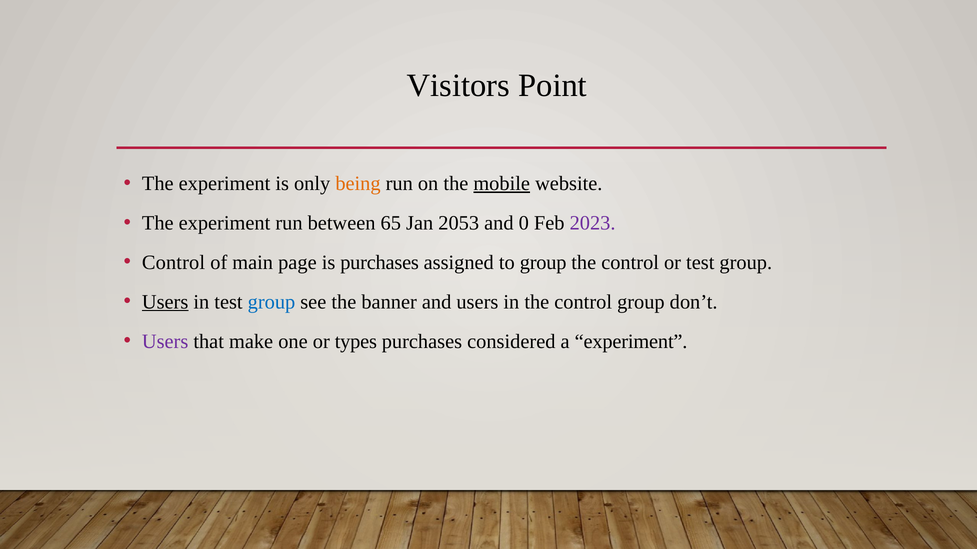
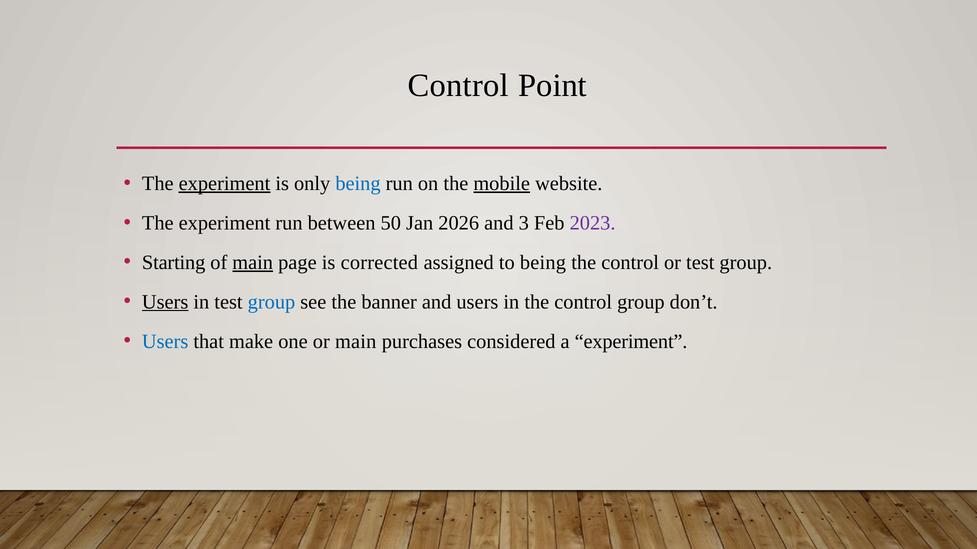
Visitors at (458, 86): Visitors -> Control
experiment at (224, 184) underline: none -> present
being at (358, 184) colour: orange -> blue
65: 65 -> 50
2053: 2053 -> 2026
0: 0 -> 3
Control at (173, 263): Control -> Starting
main at (253, 263) underline: none -> present
is purchases: purchases -> corrected
to group: group -> being
Users at (165, 342) colour: purple -> blue
or types: types -> main
